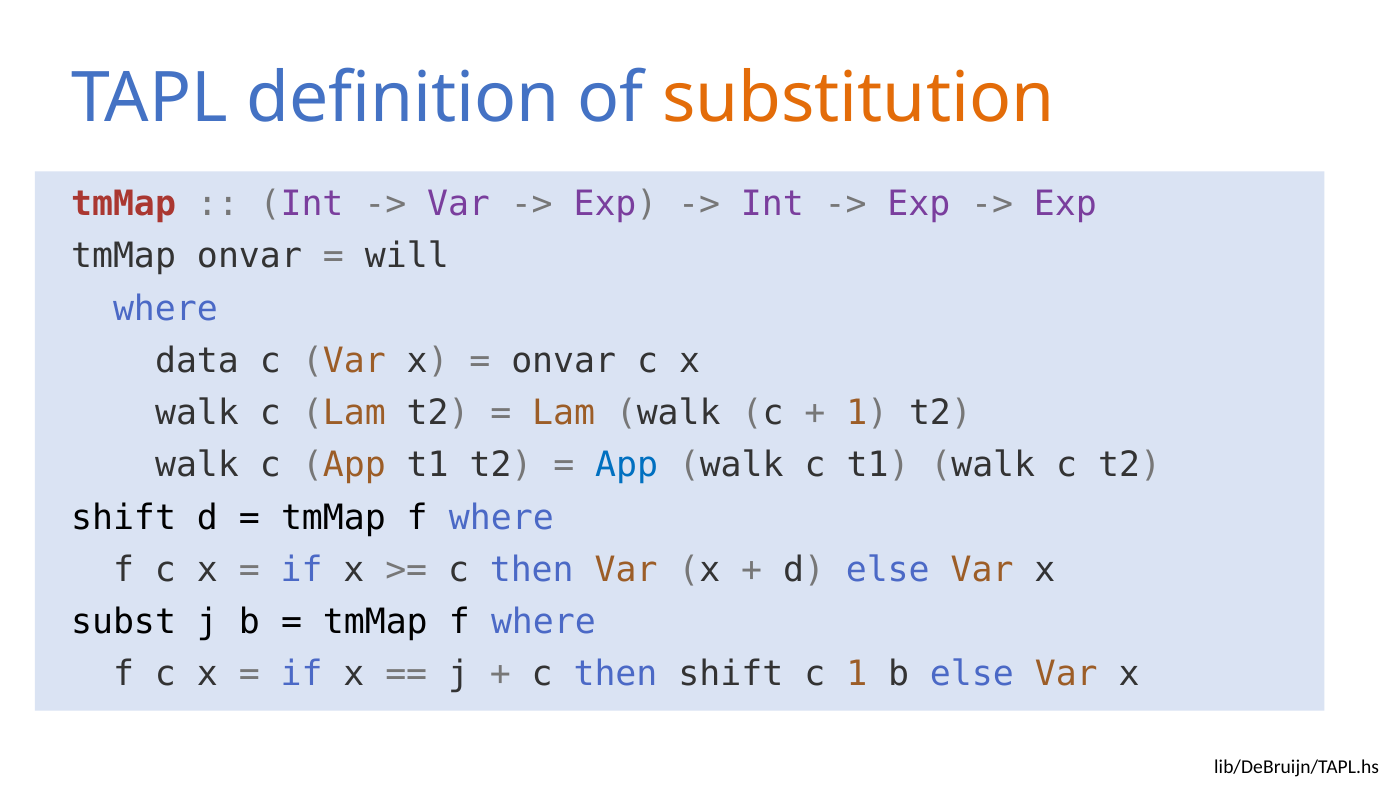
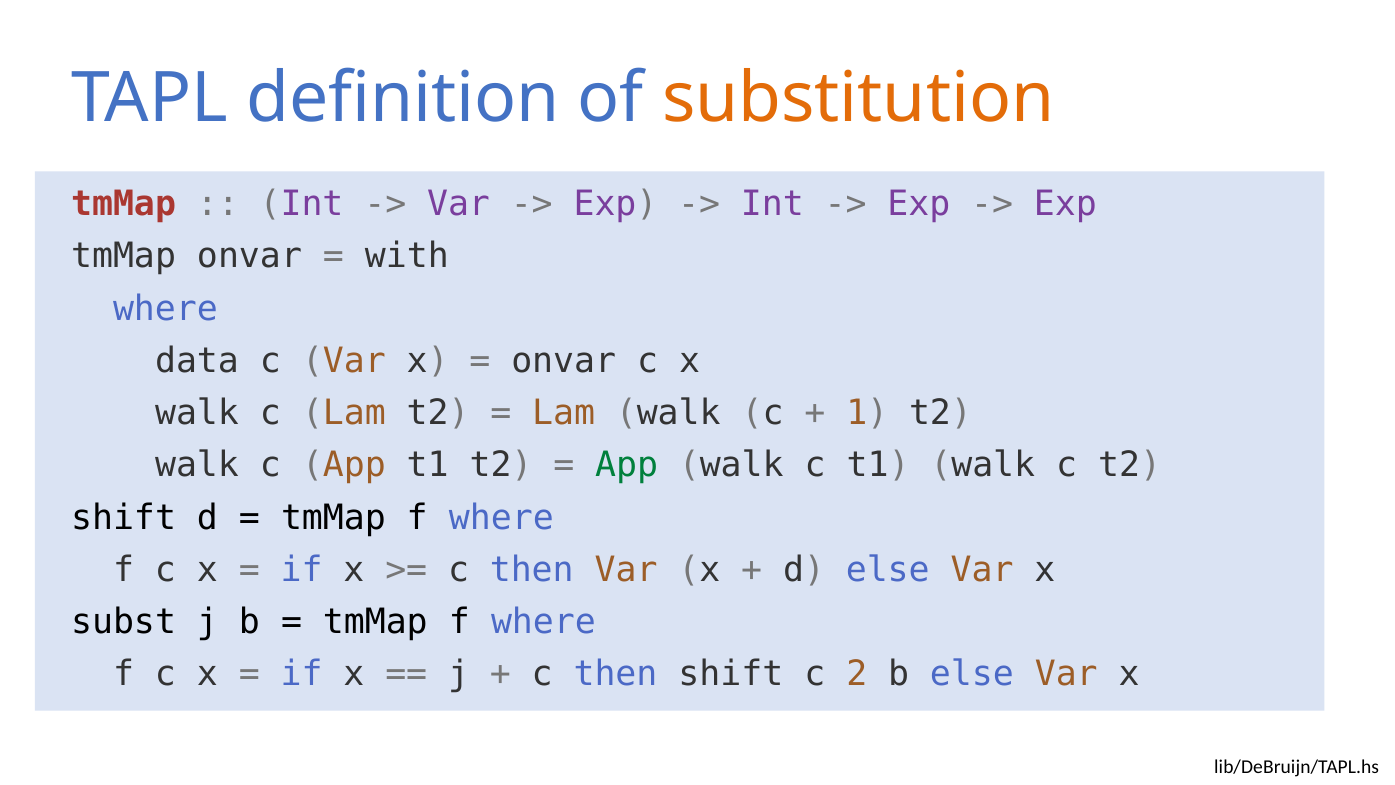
will: will -> with
App at (627, 465) colour: blue -> green
c 1: 1 -> 2
